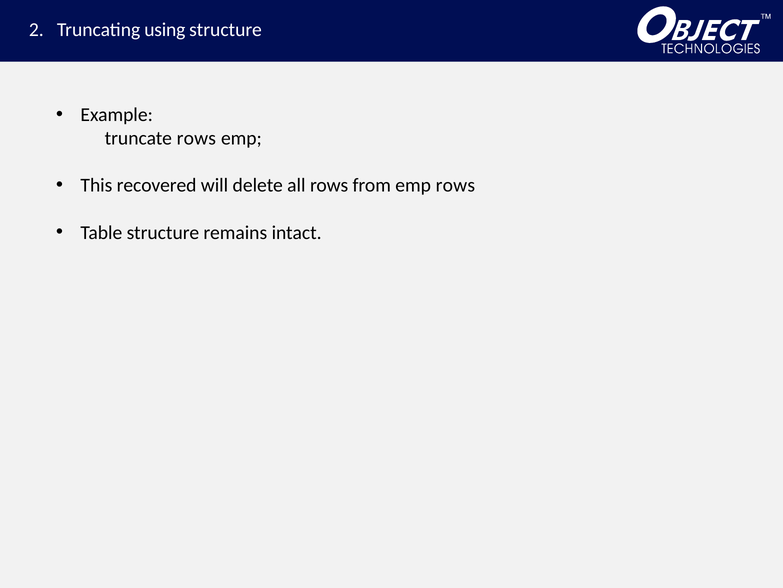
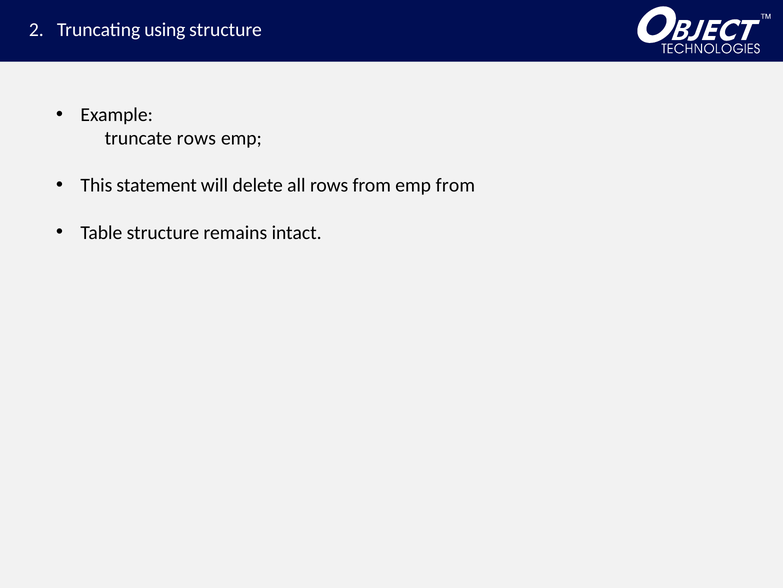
recovered: recovered -> statement
emp rows: rows -> from
